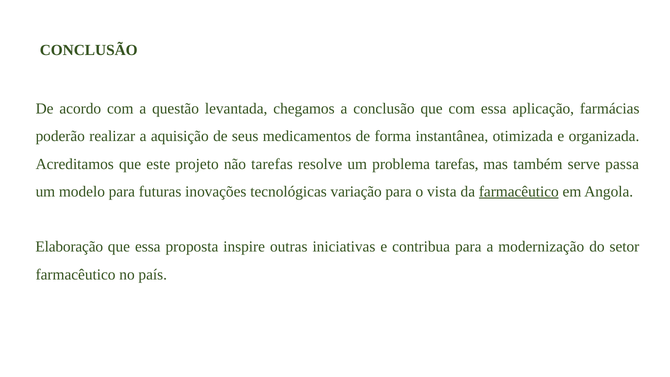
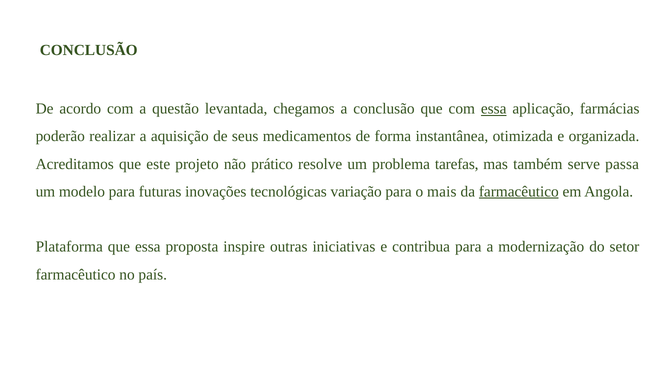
essa at (494, 109) underline: none -> present
não tarefas: tarefas -> prático
vista: vista -> mais
Elaboração: Elaboração -> Plataforma
